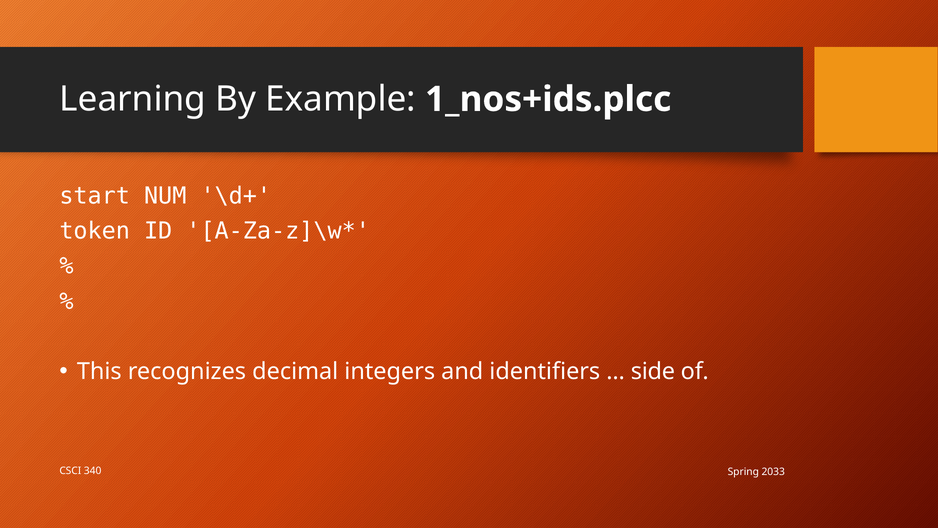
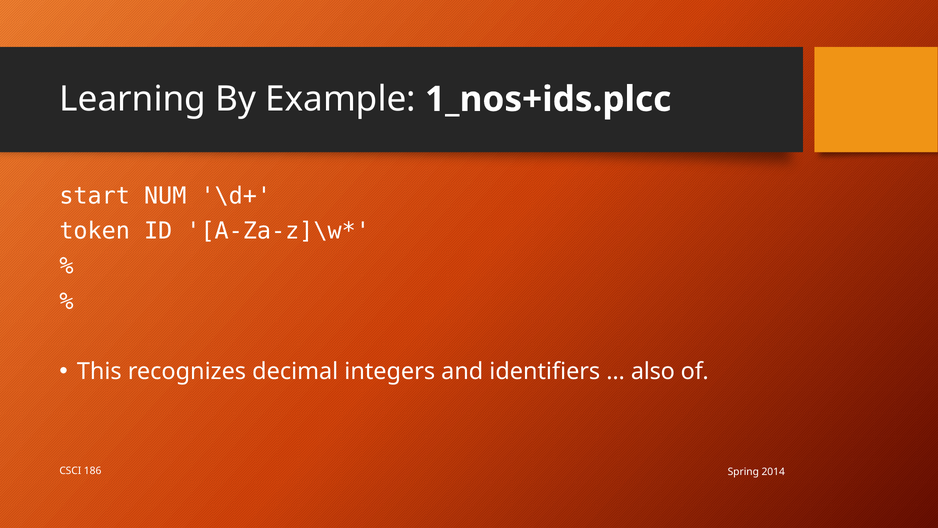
side: side -> also
340: 340 -> 186
2033: 2033 -> 2014
